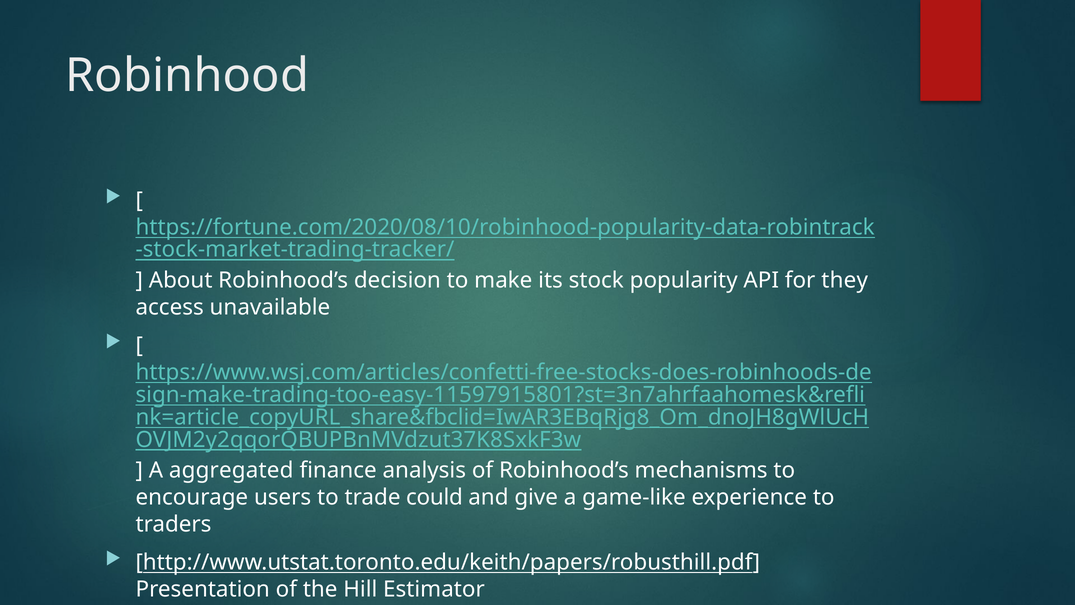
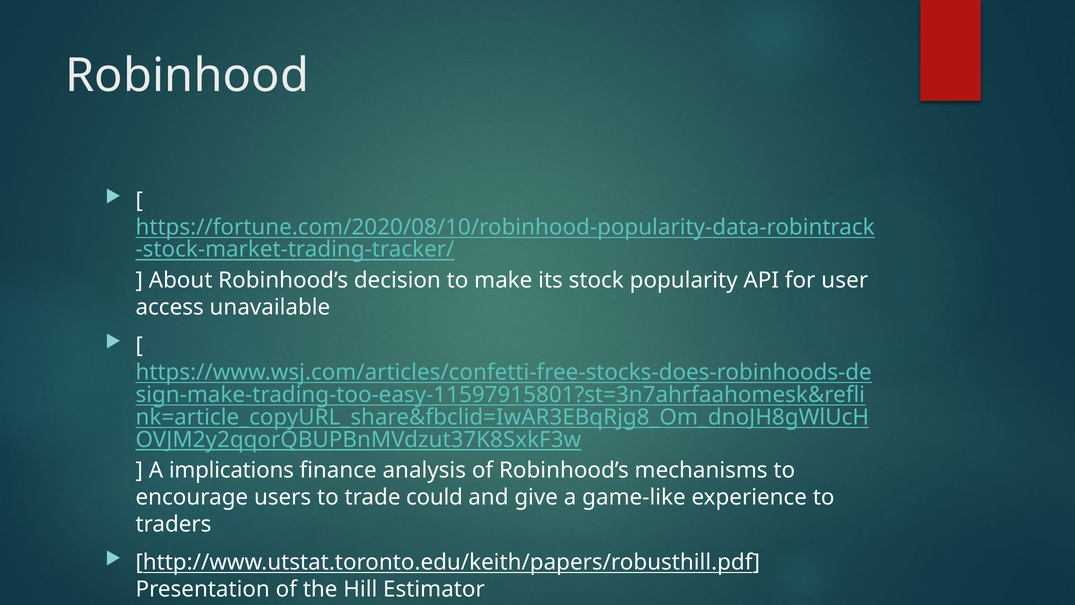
they: they -> user
aggregated: aggregated -> implications
